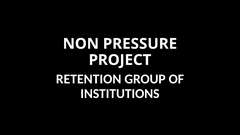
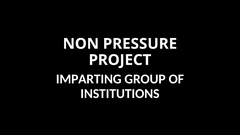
RETENTION: RETENTION -> IMPARTING
